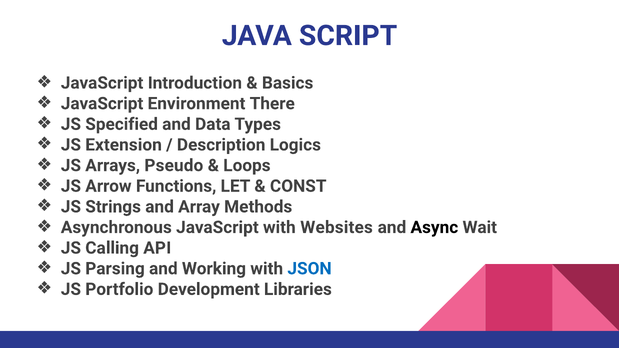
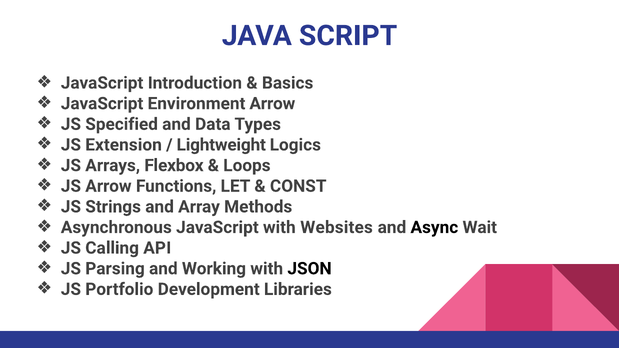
Environment There: There -> Arrow
Description: Description -> Lightweight
Pseudo: Pseudo -> Flexbox
JSON colour: blue -> black
